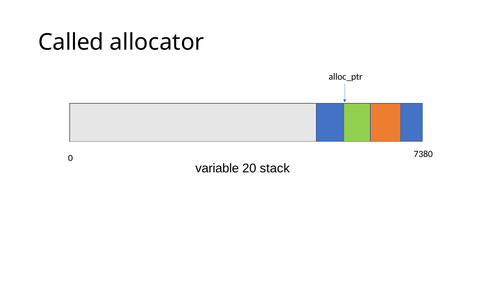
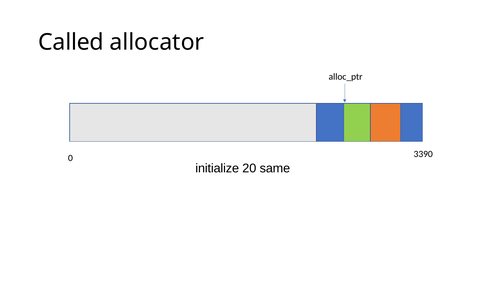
7380: 7380 -> 3390
variable: variable -> initialize
stack: stack -> same
